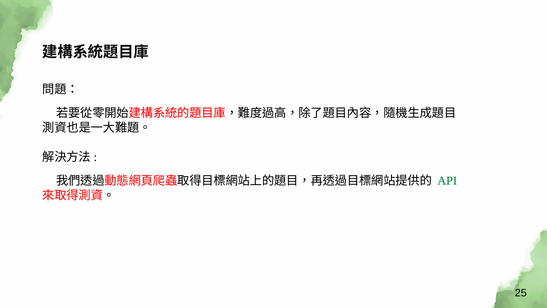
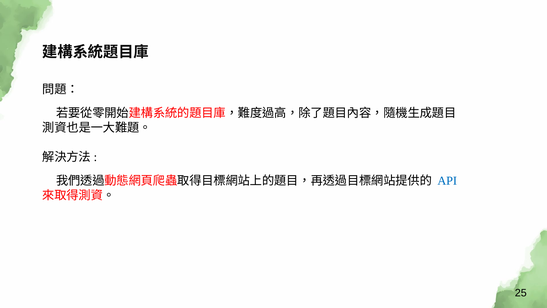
API colour: green -> blue
